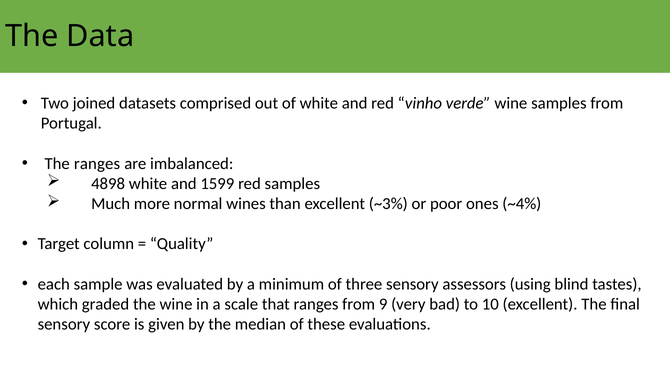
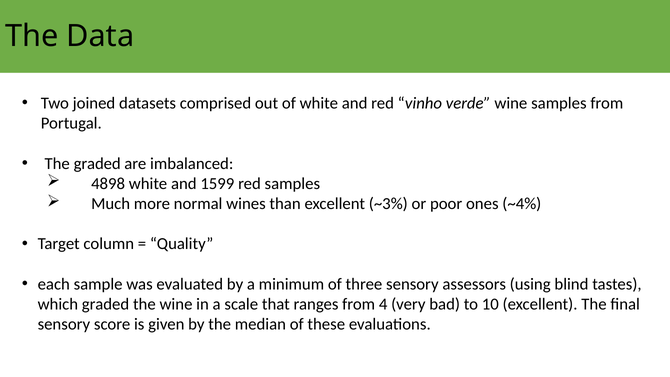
The ranges: ranges -> graded
9: 9 -> 4
